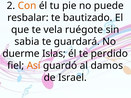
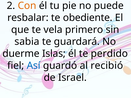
bautizado: bautizado -> obediente
ruégote: ruégote -> primero
Así colour: orange -> blue
damos: damos -> recibió
